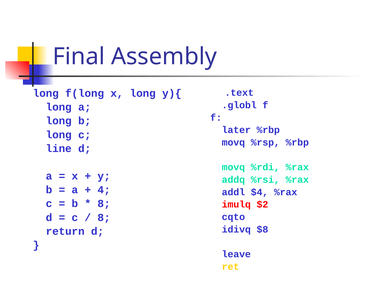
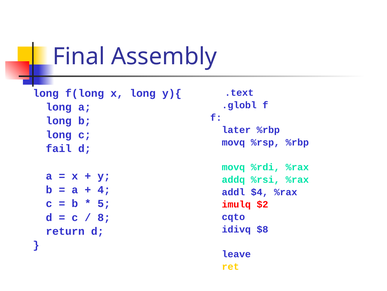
line: line -> fail
8 at (104, 203): 8 -> 5
